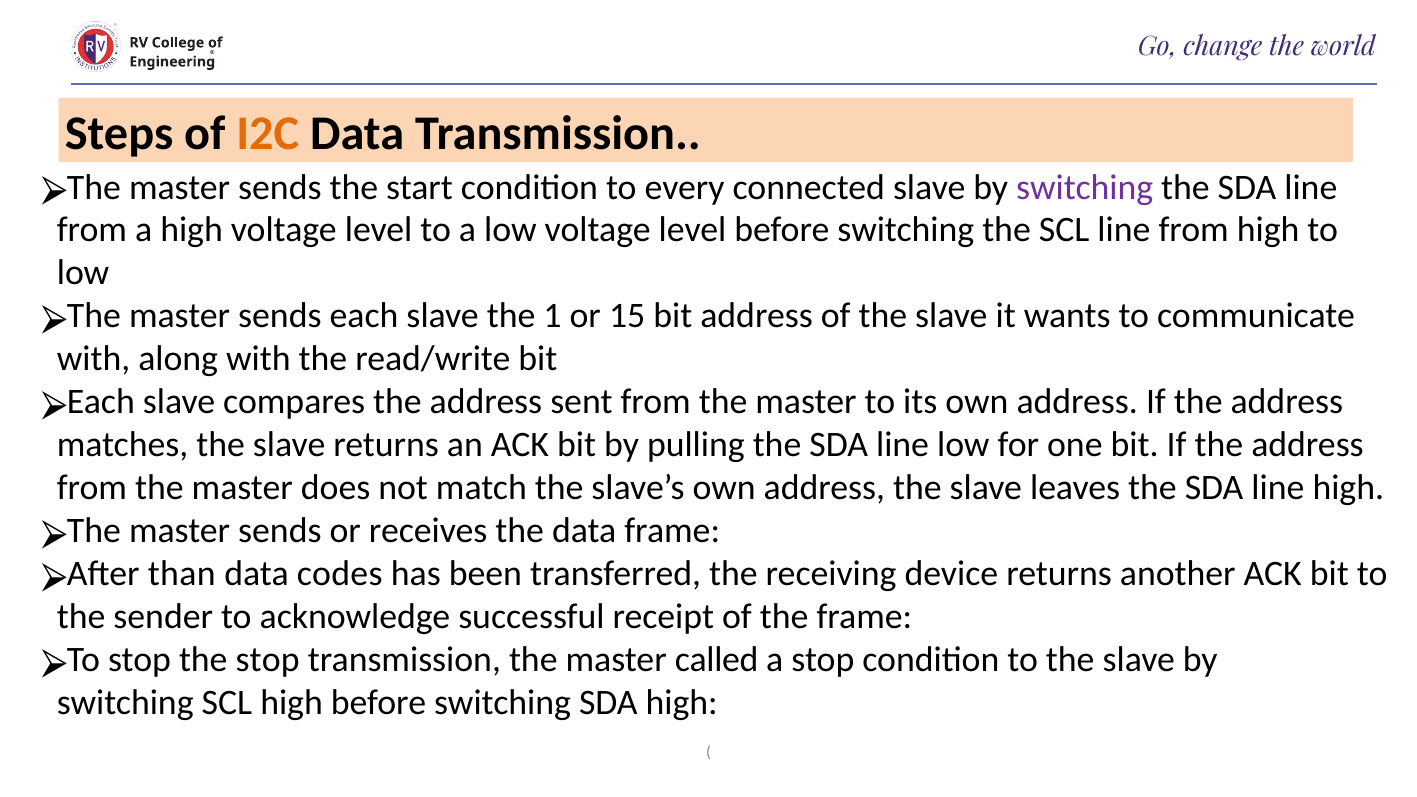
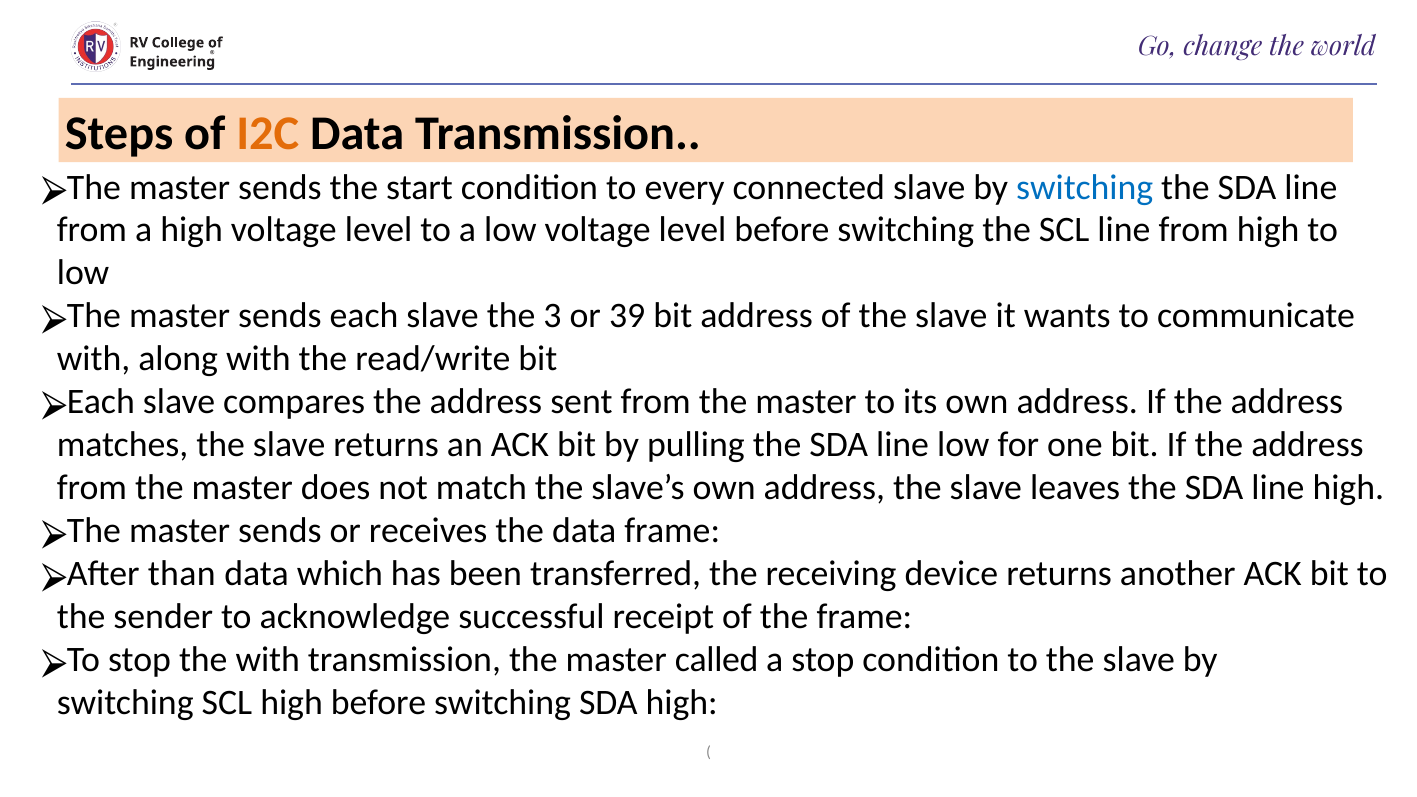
switching at (1085, 187) colour: purple -> blue
1: 1 -> 3
15: 15 -> 39
codes: codes -> which
the stop: stop -> with
